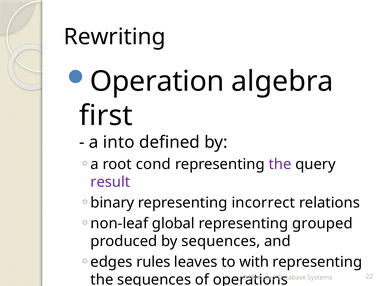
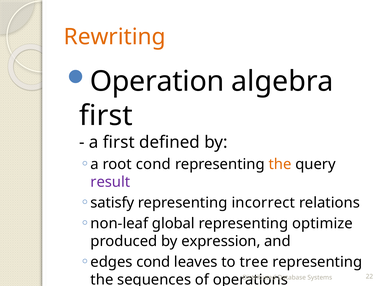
Rewriting colour: black -> orange
a into: into -> first
the at (280, 164) colour: purple -> orange
binary: binary -> satisfy
grouped: grouped -> optimize
by sequences: sequences -> expression
edges rules: rules -> cond
with: with -> tree
